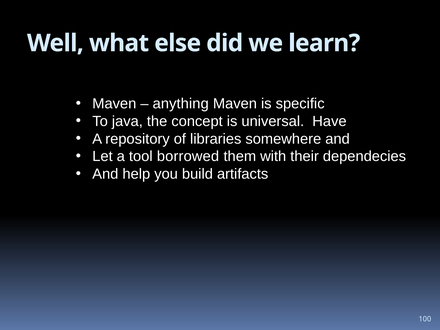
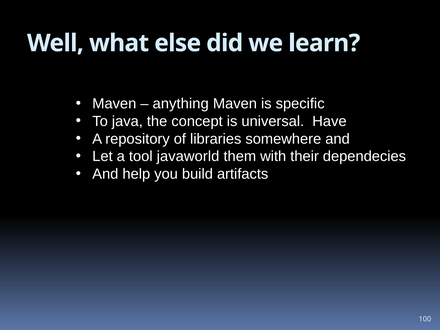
borrowed: borrowed -> javaworld
